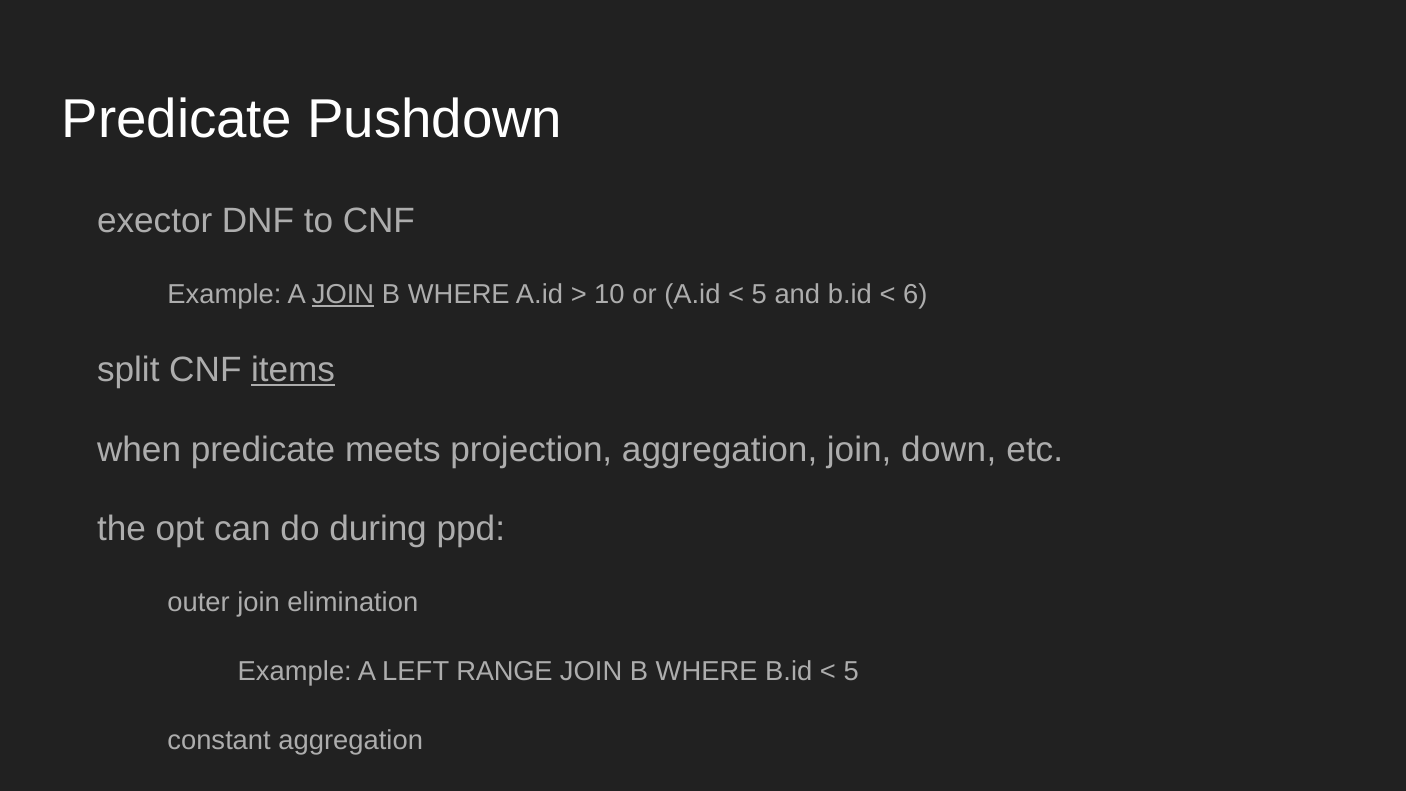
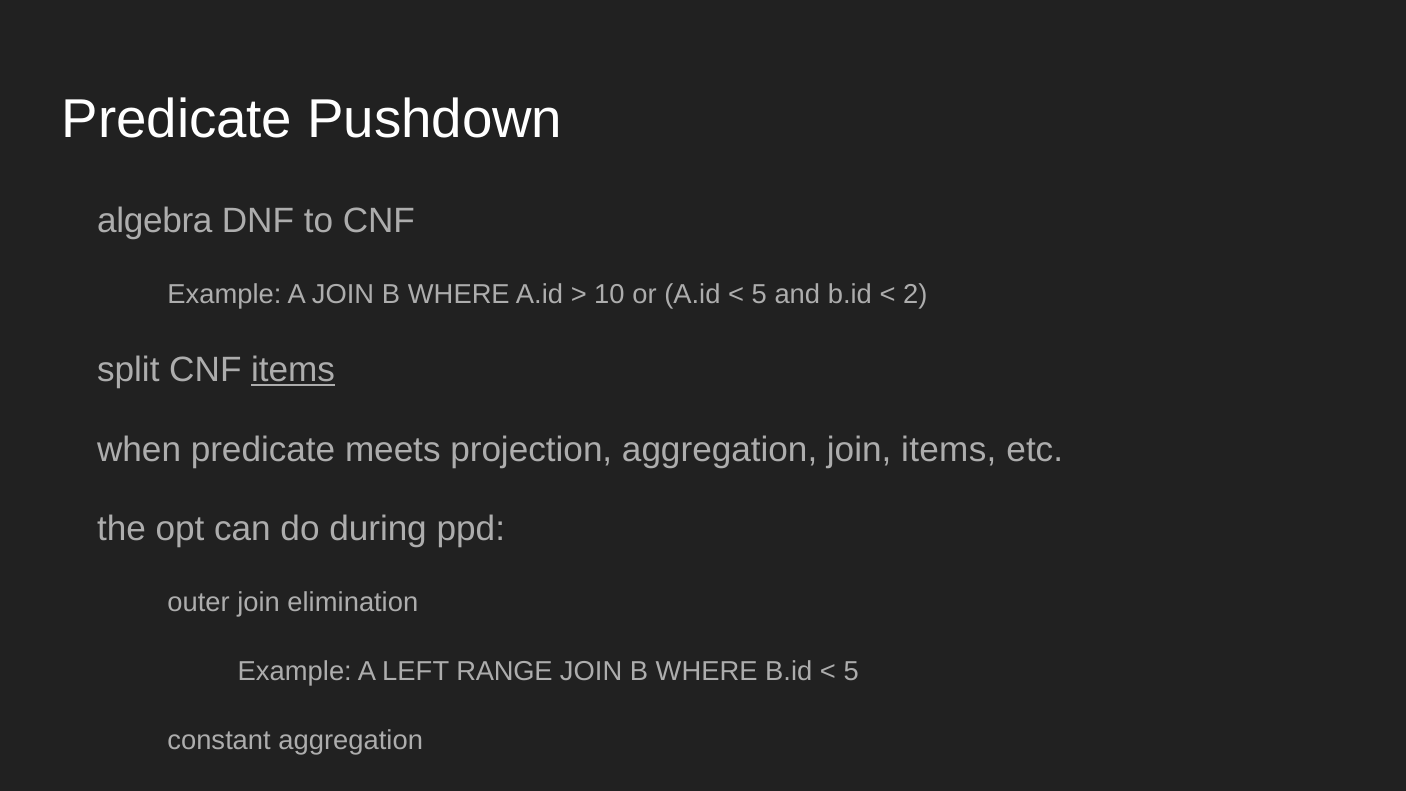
exector: exector -> algebra
JOIN at (343, 294) underline: present -> none
6: 6 -> 2
join down: down -> items
